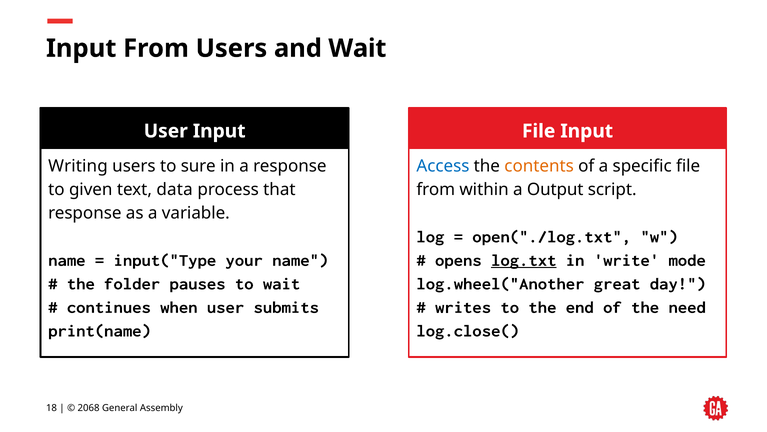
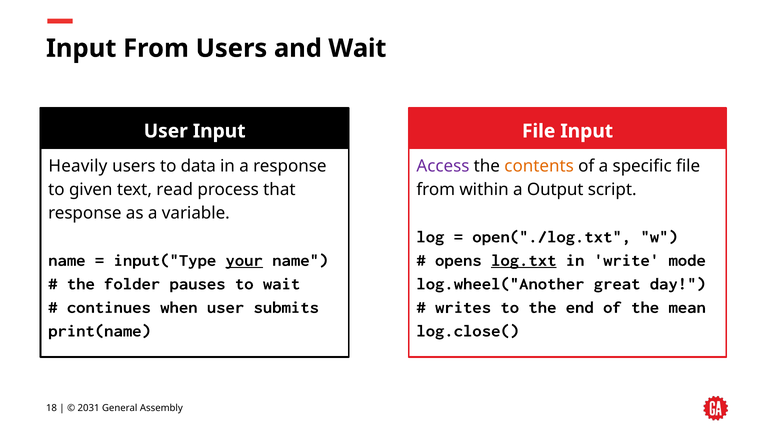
Writing: Writing -> Heavily
sure: sure -> data
Access colour: blue -> purple
data: data -> read
your underline: none -> present
need: need -> mean
2068: 2068 -> 2031
